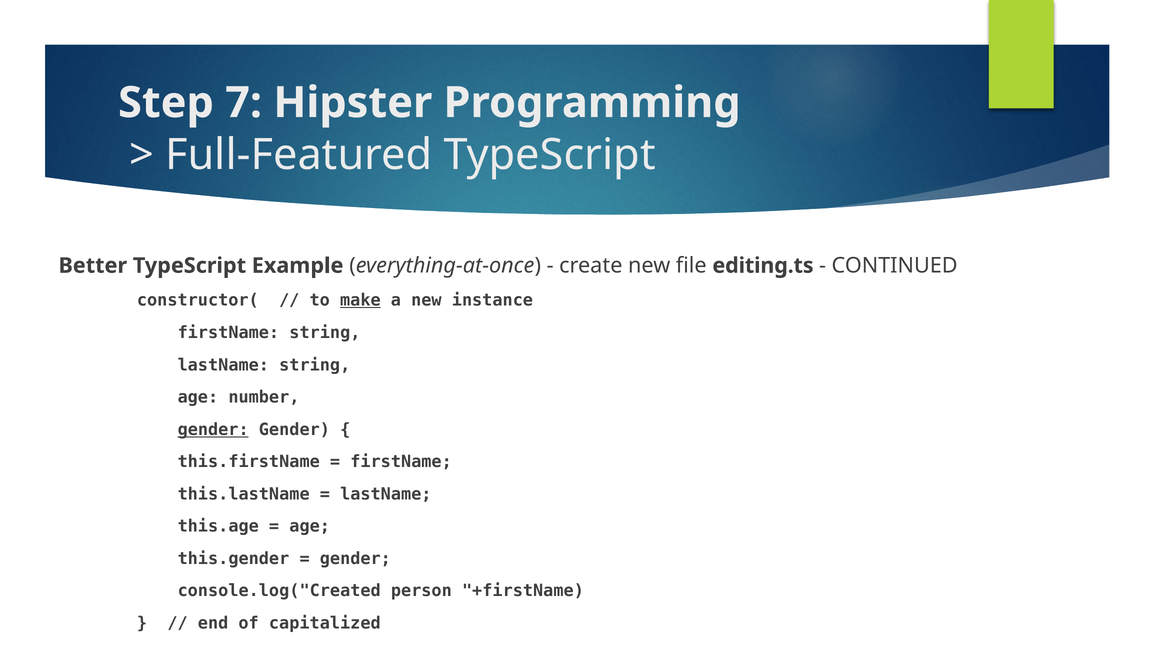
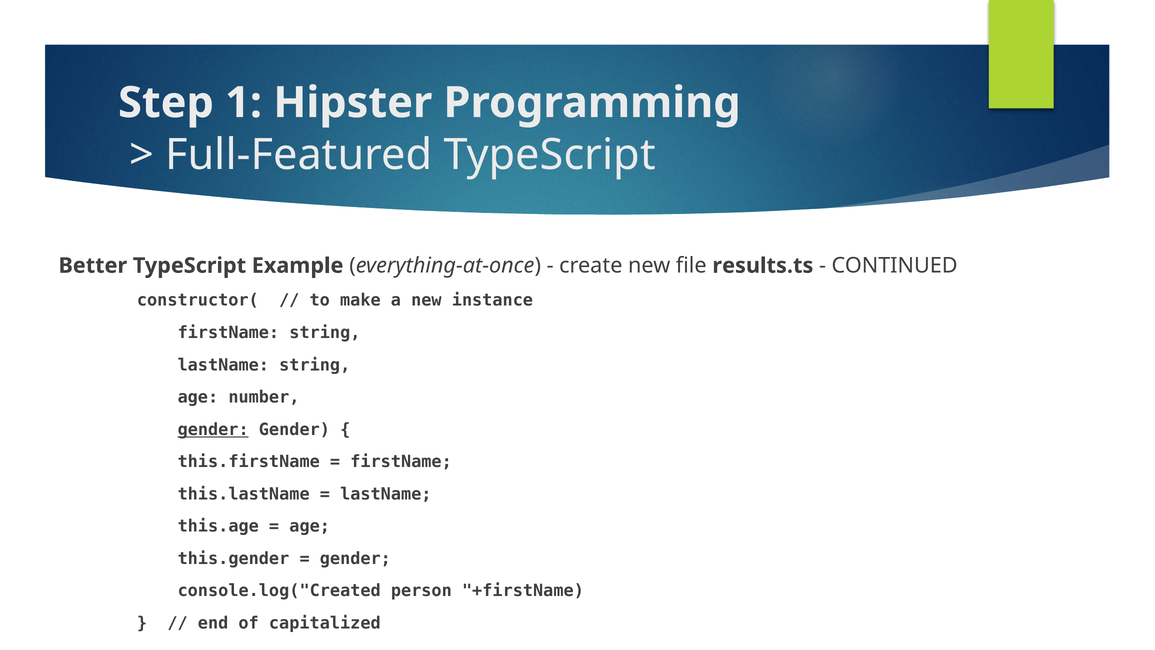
7: 7 -> 1
editing.ts: editing.ts -> results.ts
make underline: present -> none
